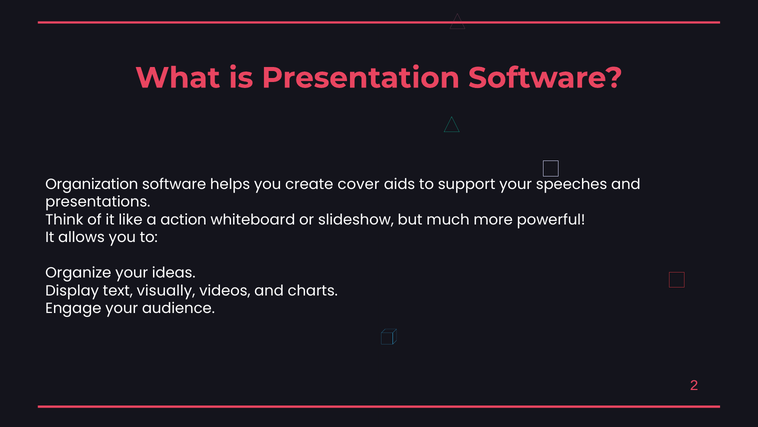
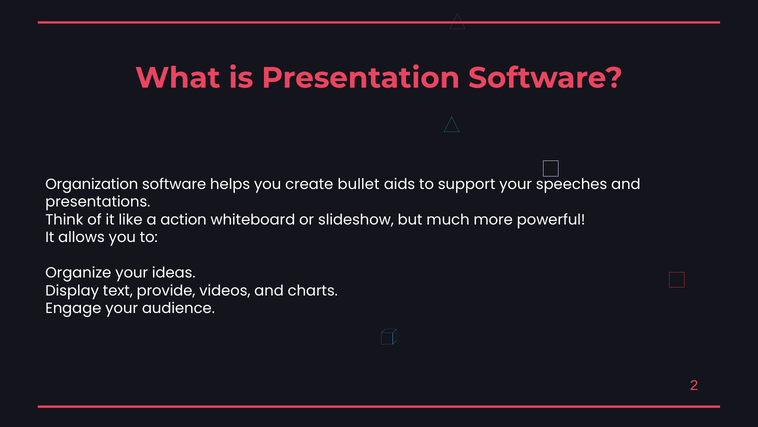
cover: cover -> bullet
visually: visually -> provide
